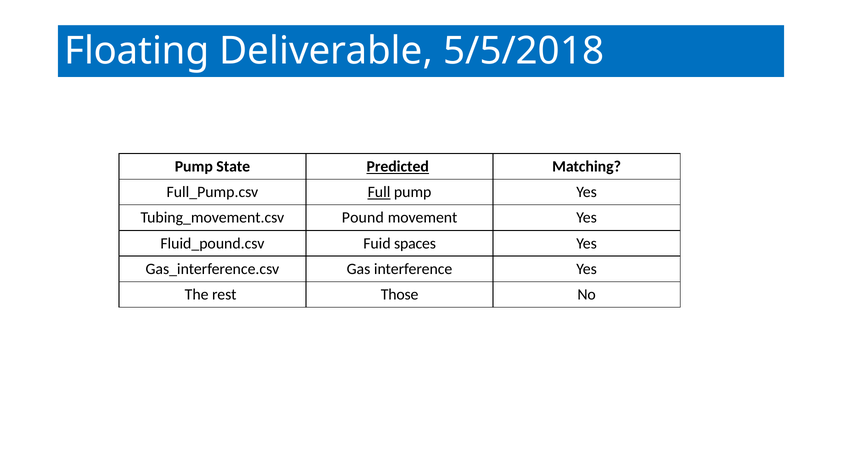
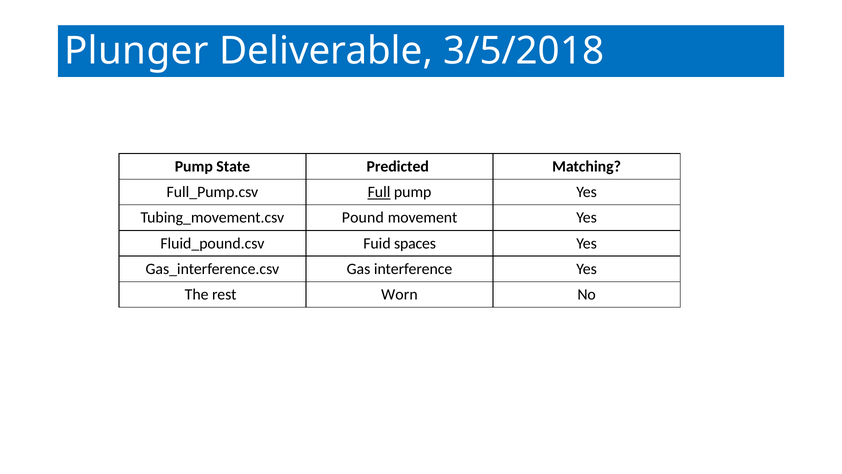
Floating: Floating -> Plunger
5/5/2018: 5/5/2018 -> 3/5/2018
Predicted underline: present -> none
Those: Those -> Worn
